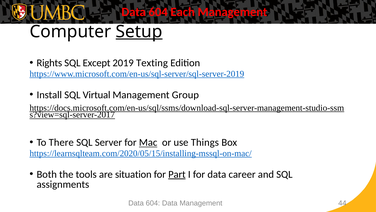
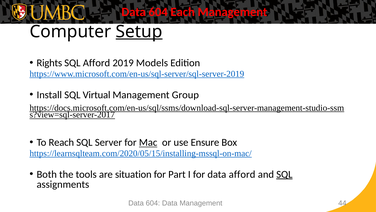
SQL Except: Except -> Afford
Texting: Texting -> Models
There: There -> Reach
Things: Things -> Ensure
Part underline: present -> none
data career: career -> afford
SQL at (284, 174) underline: none -> present
